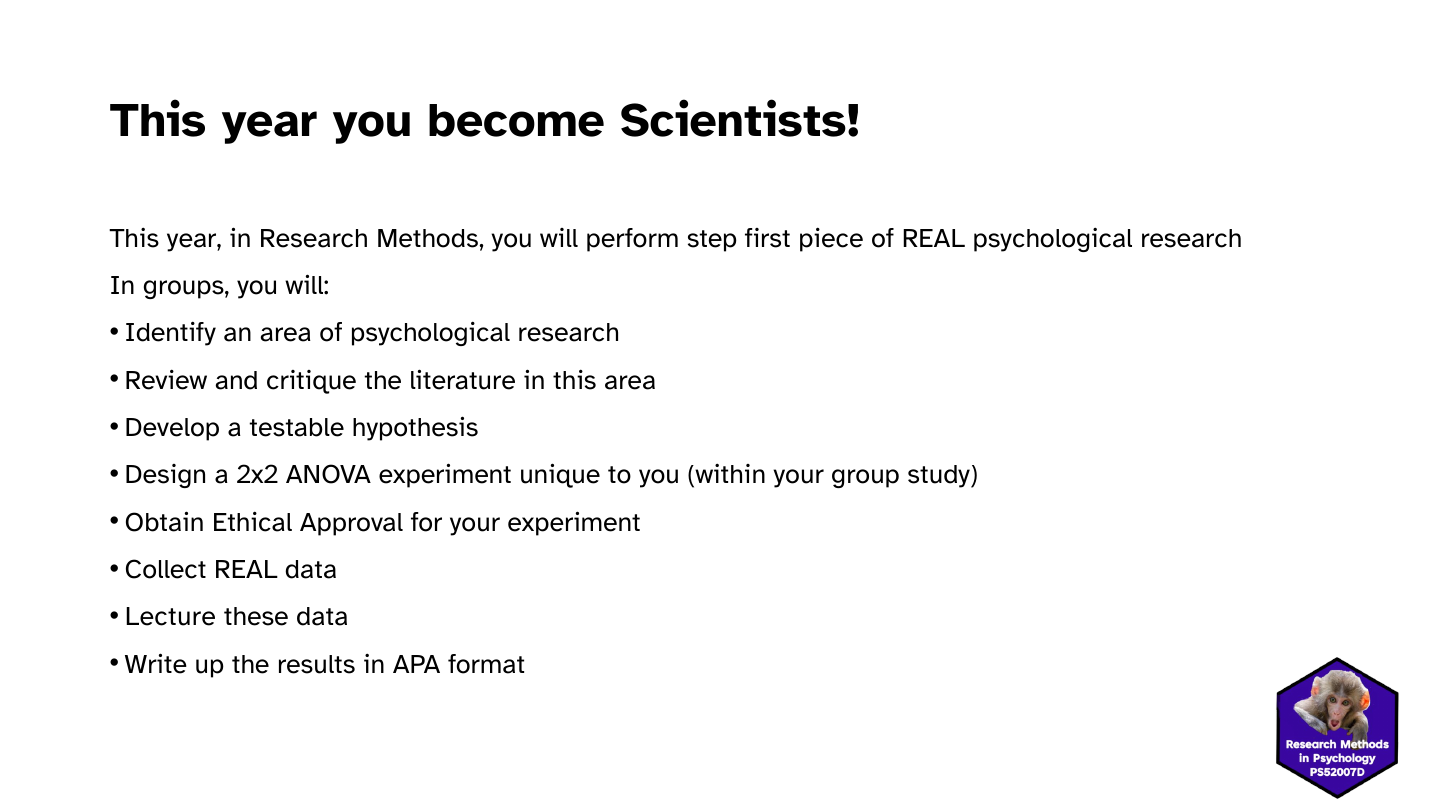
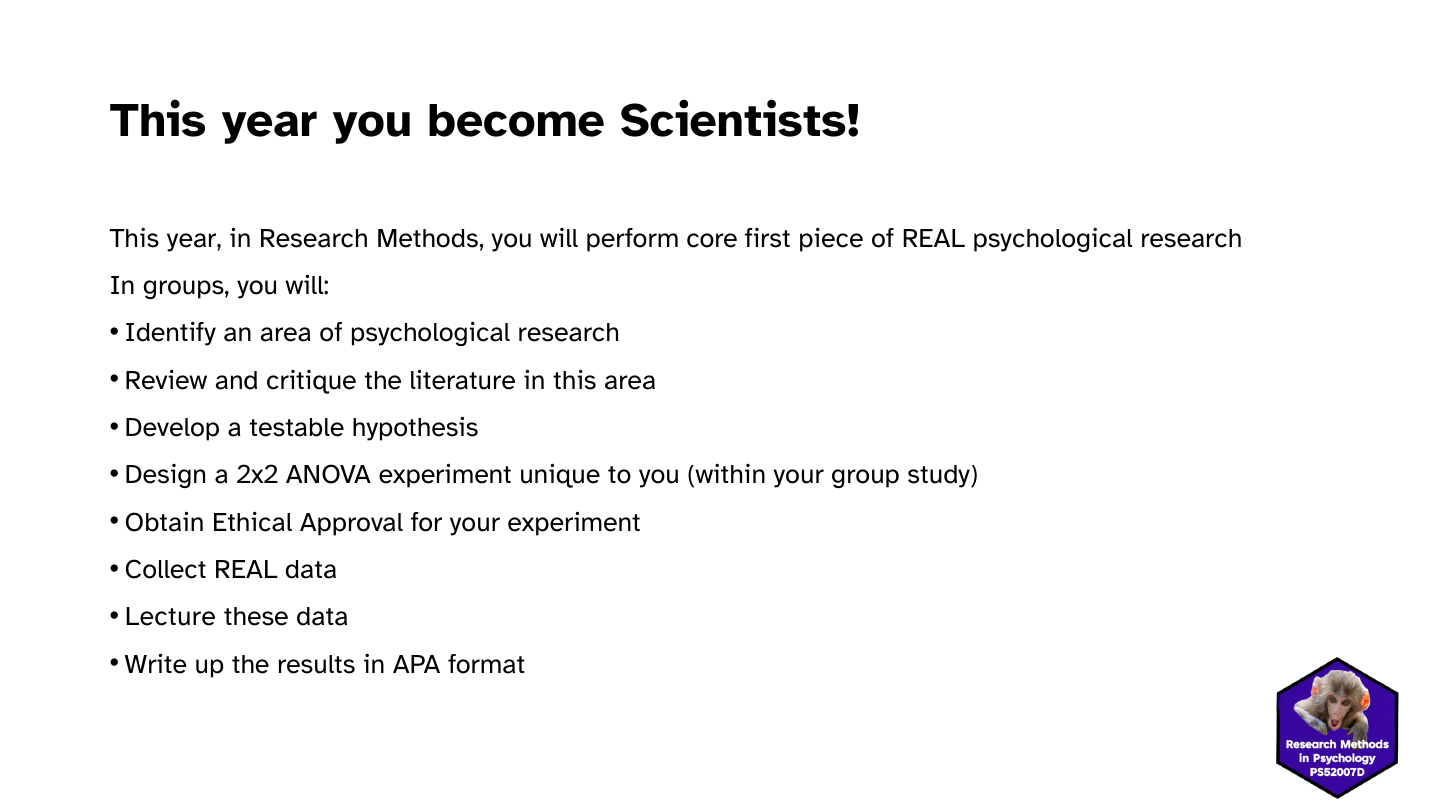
step: step -> core
